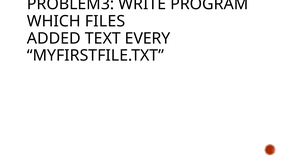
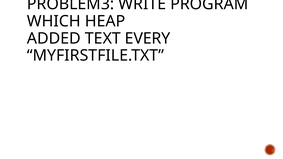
FILES: FILES -> HEAP
